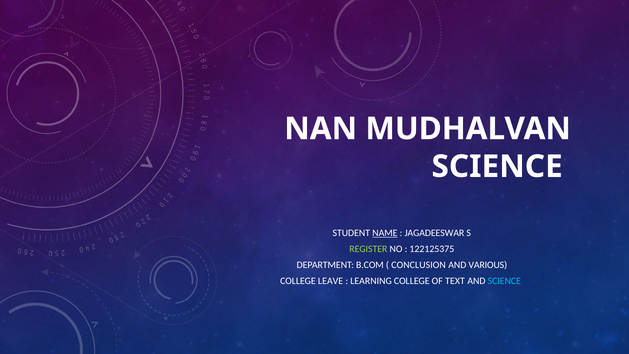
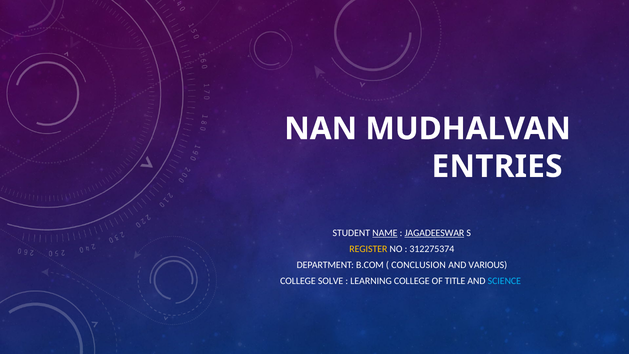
SCIENCE at (497, 166): SCIENCE -> ENTRIES
JAGADEESWAR underline: none -> present
REGISTER colour: light green -> yellow
122125375: 122125375 -> 312275374
LEAVE: LEAVE -> SOLVE
TEXT: TEXT -> TITLE
